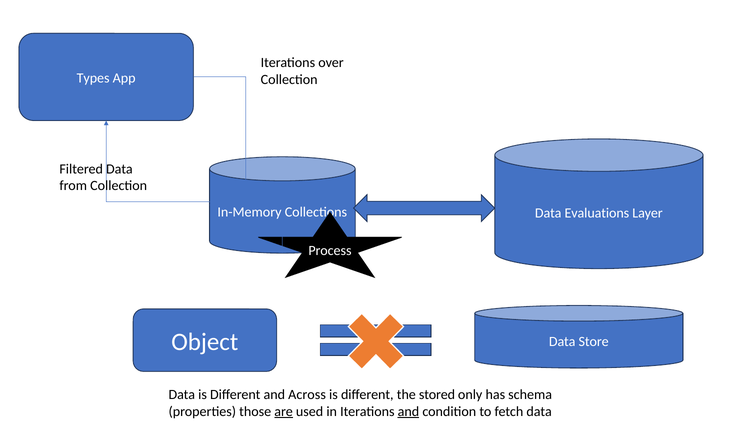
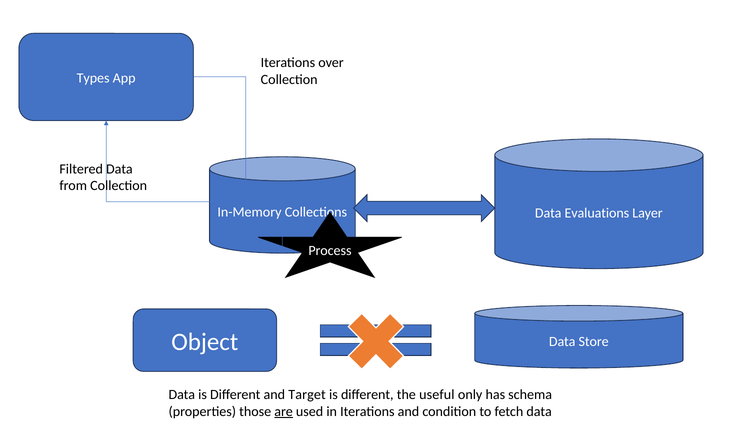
Across: Across -> Target
stored: stored -> useful
and at (408, 411) underline: present -> none
